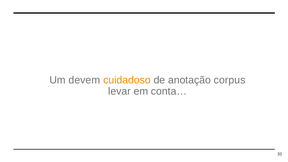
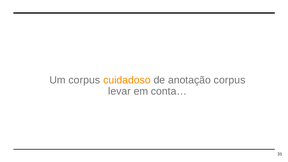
Um devem: devem -> corpus
